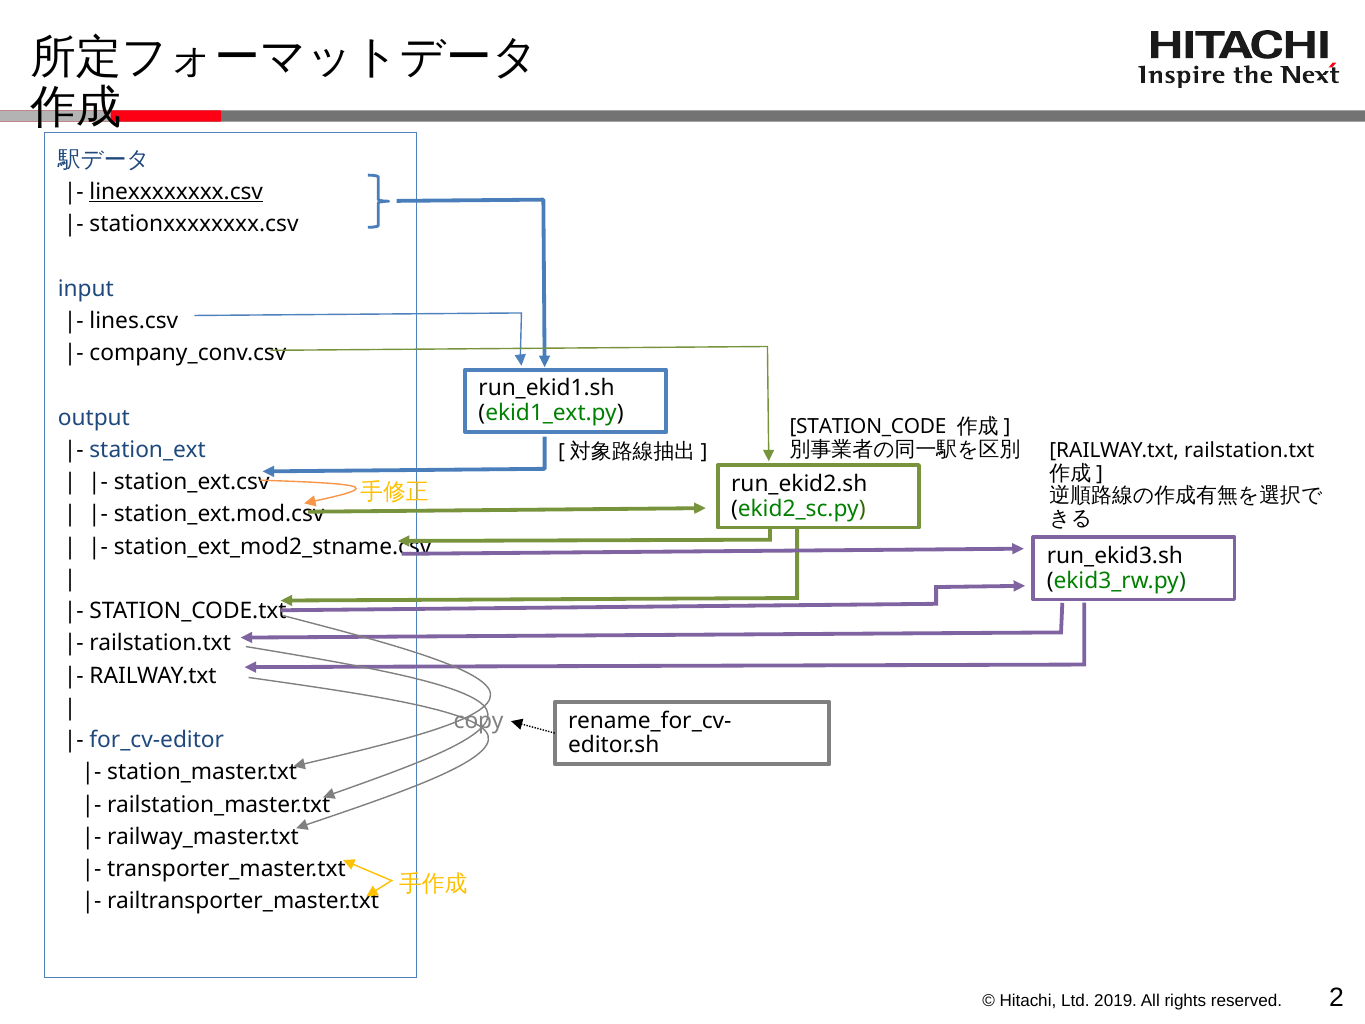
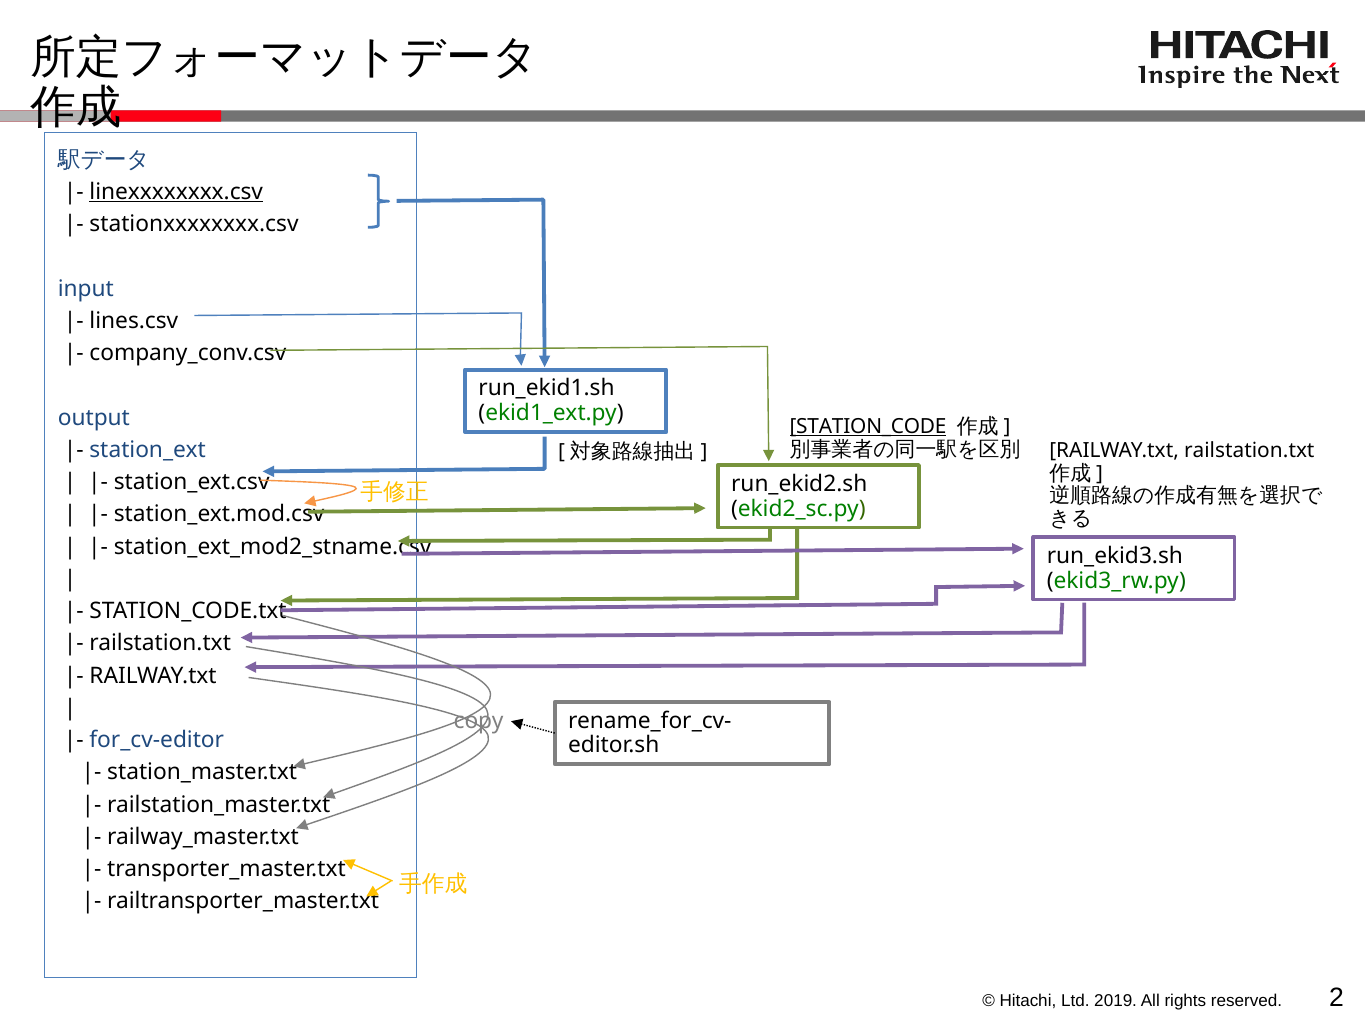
STATION_CODE underline: none -> present
